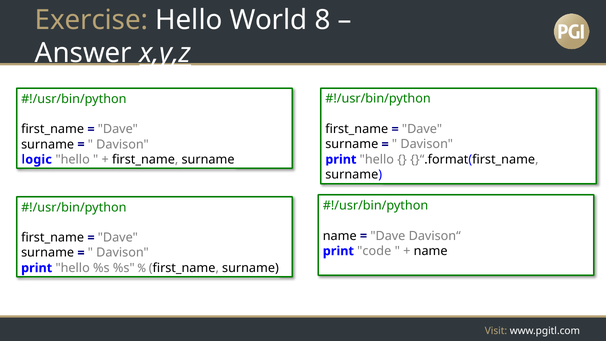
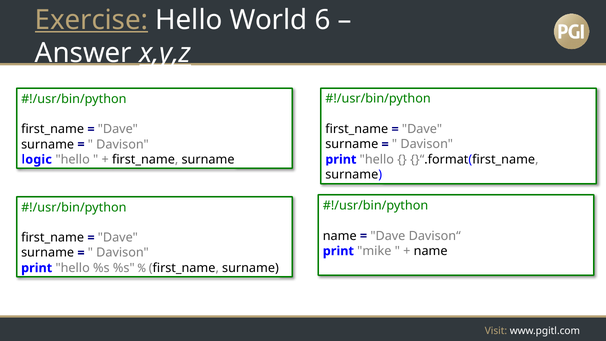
Exercise underline: none -> present
8: 8 -> 6
code: code -> mike
